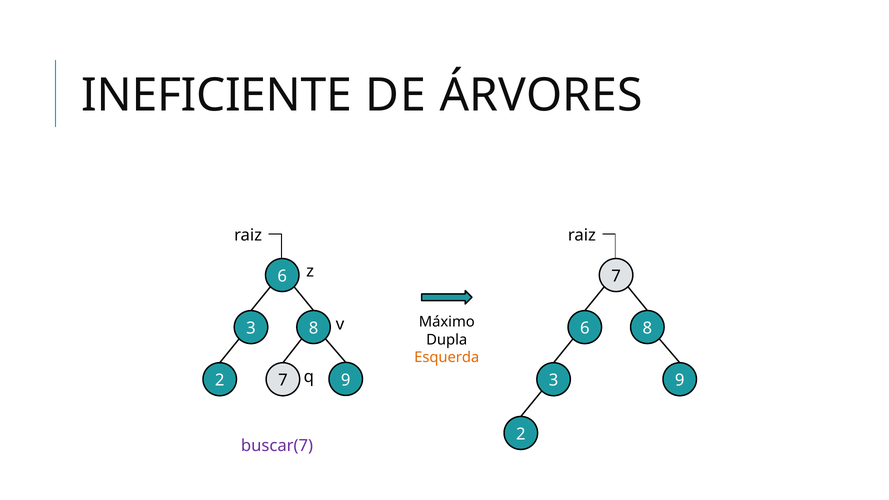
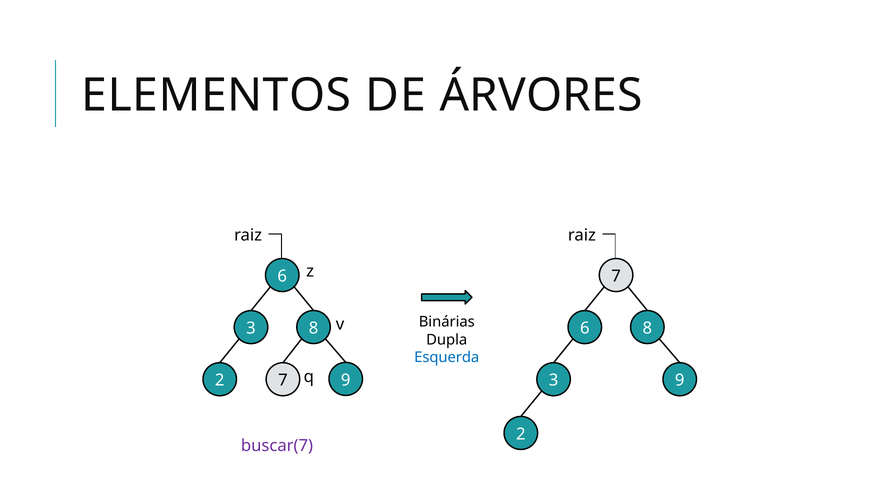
INEFICIENTE: INEFICIENTE -> ELEMENTOS
Máximo: Máximo -> Binárias
Esquerda colour: orange -> blue
